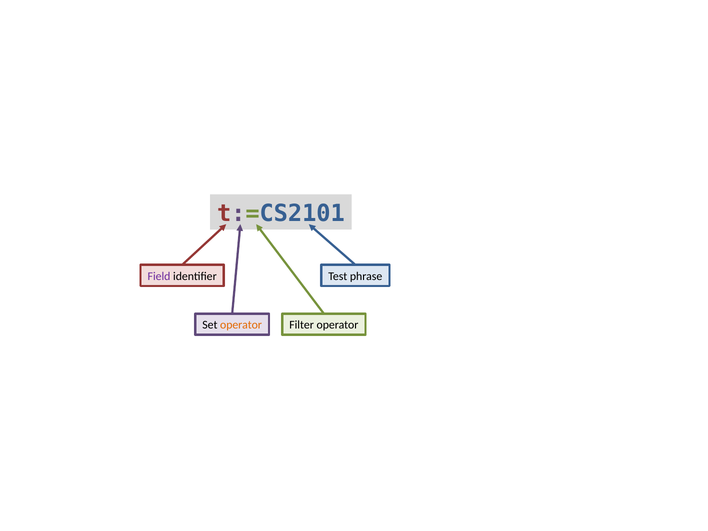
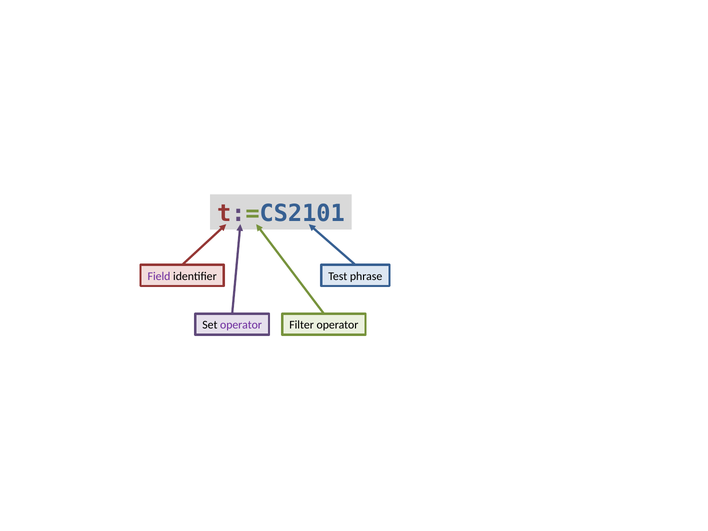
operator at (241, 325) colour: orange -> purple
